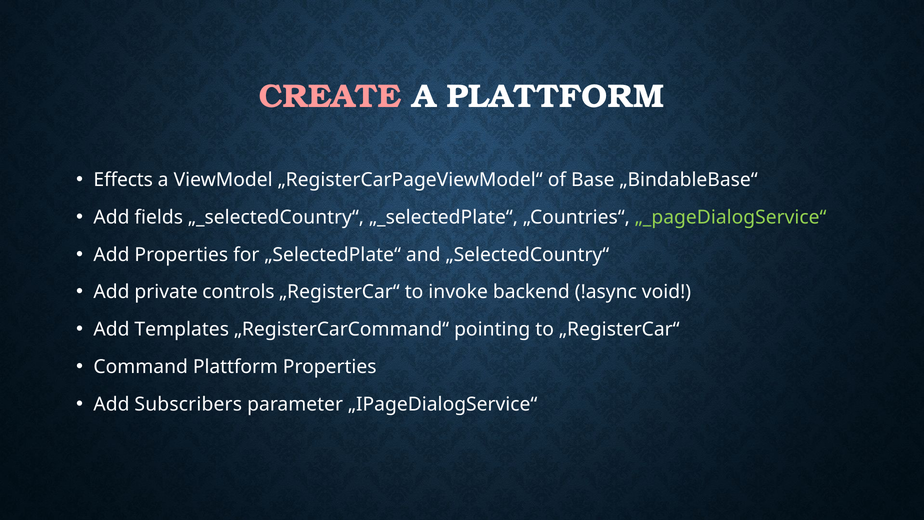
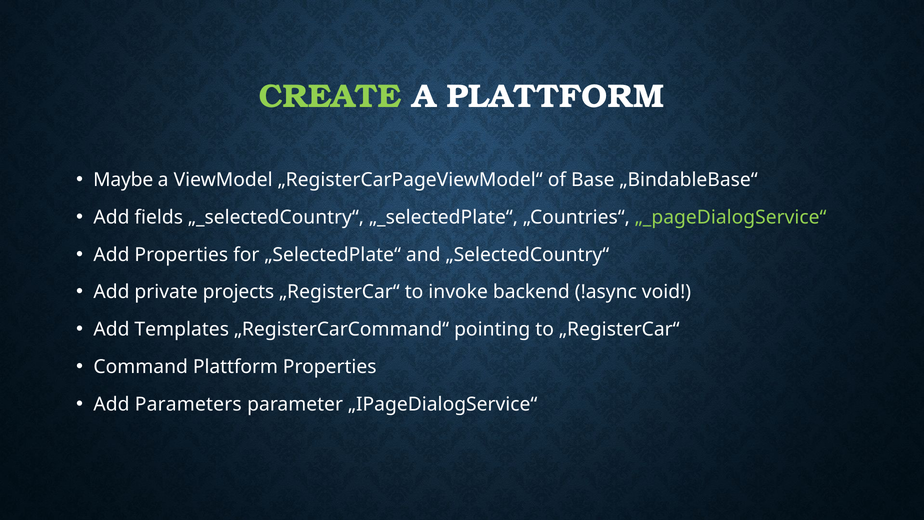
CREATE colour: pink -> light green
Effects: Effects -> Maybe
controls: controls -> projects
Subscribers: Subscribers -> Parameters
